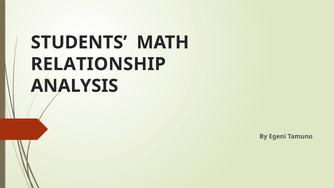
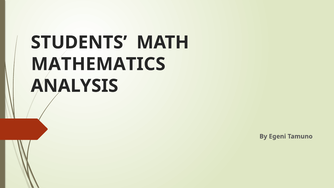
RELATIONSHIP: RELATIONSHIP -> MATHEMATICS
